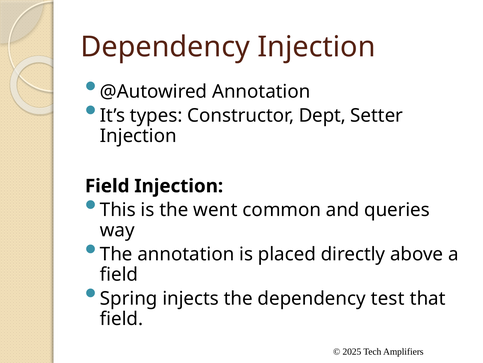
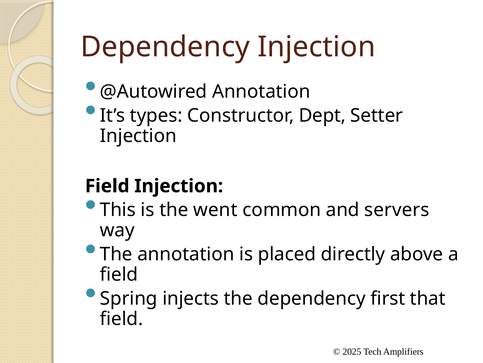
queries: queries -> servers
test: test -> first
